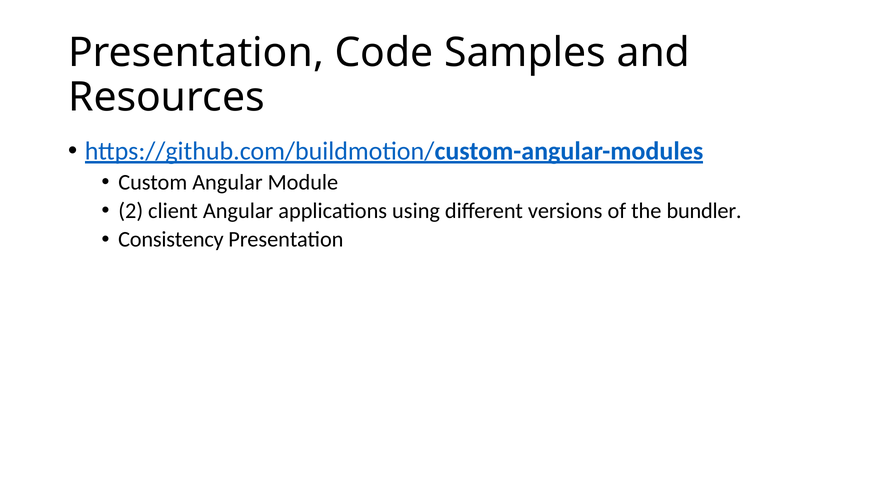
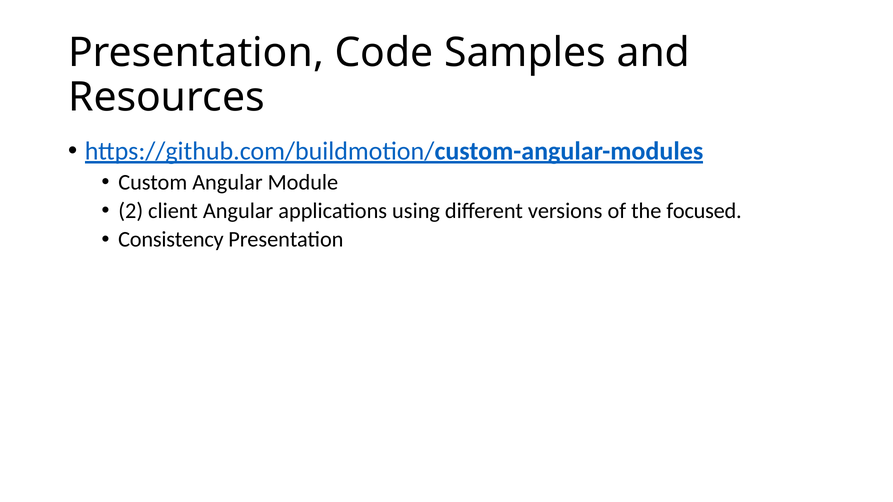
bundler: bundler -> focused
